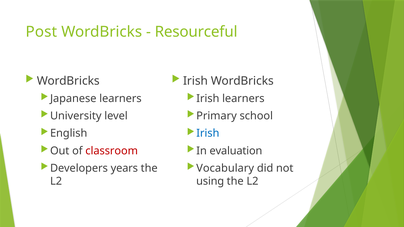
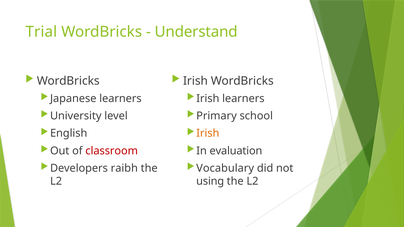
Post: Post -> Trial
Resourceful: Resourceful -> Understand
Irish at (208, 134) colour: blue -> orange
years: years -> raibh
